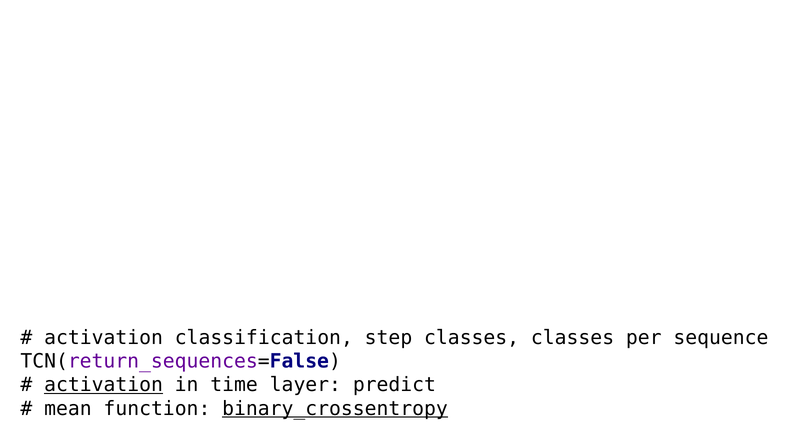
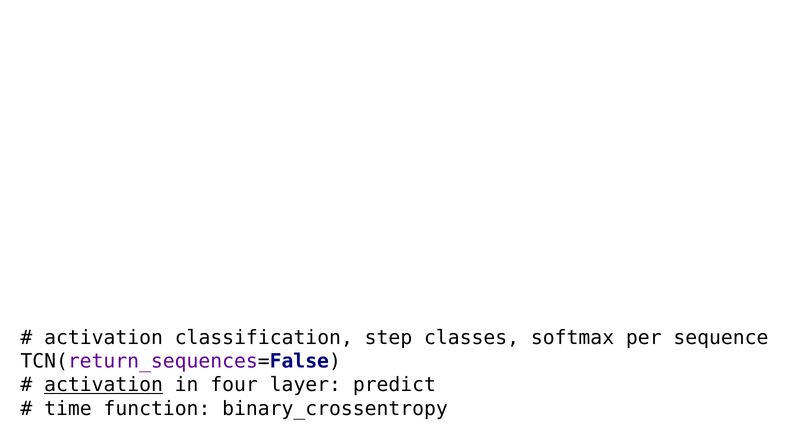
classes classes: classes -> softmax
time: time -> four
mean: mean -> time
binary_crossentropy underline: present -> none
